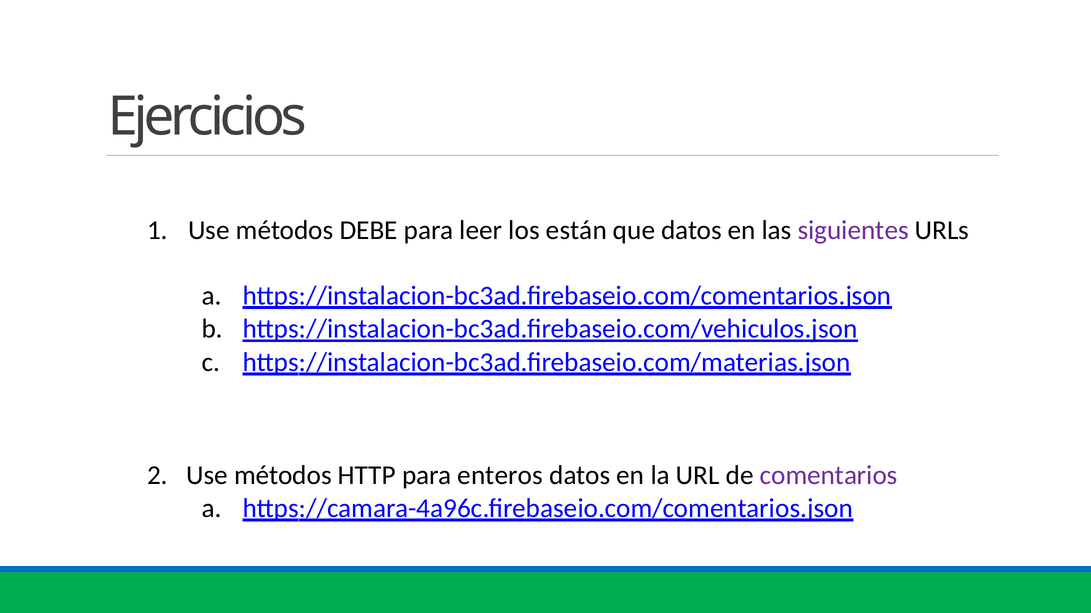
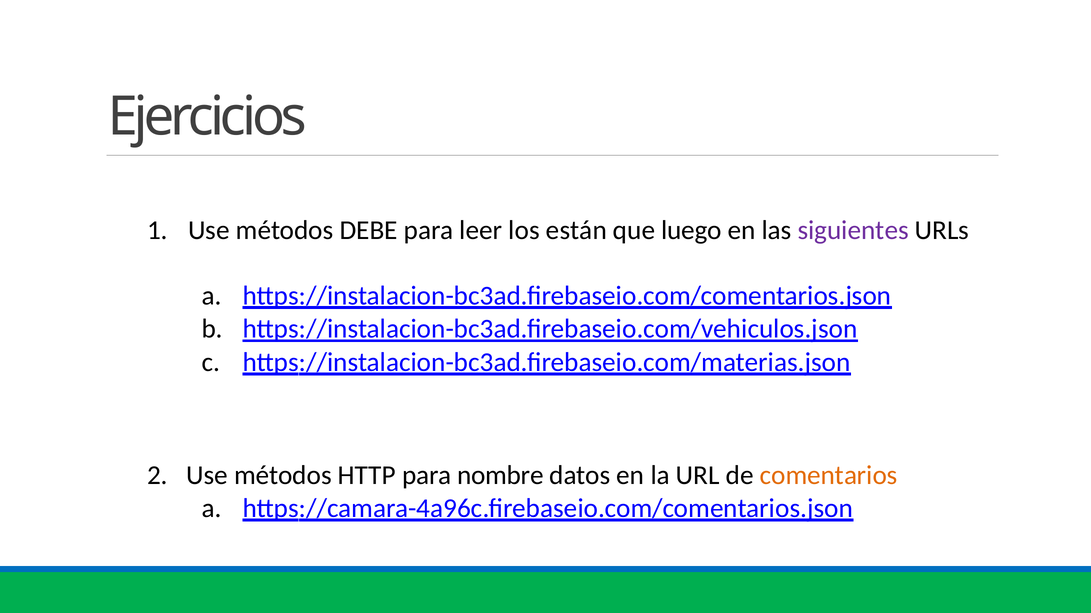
que datos: datos -> luego
enteros: enteros -> nombre
comentarios colour: purple -> orange
